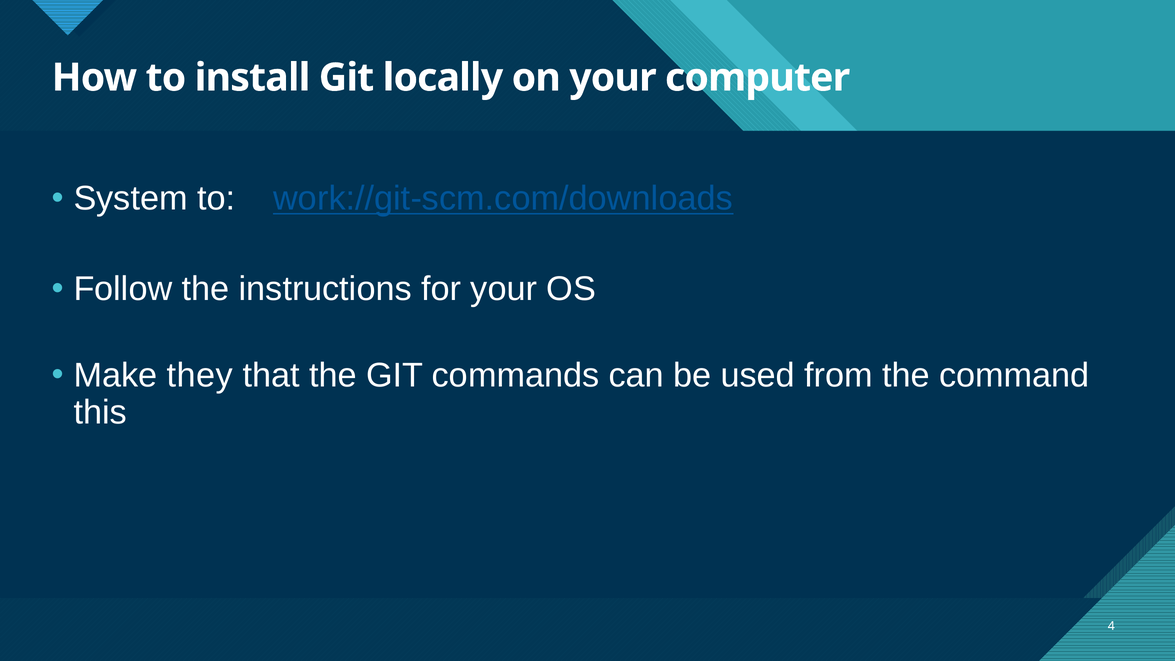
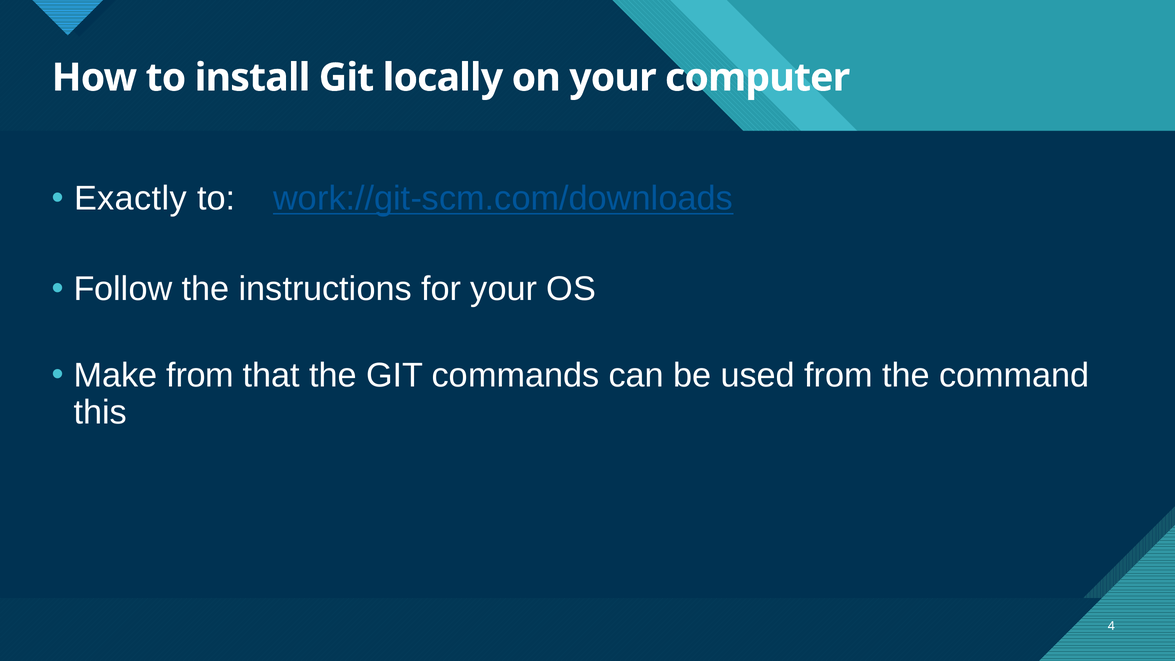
System: System -> Exactly
Make they: they -> from
